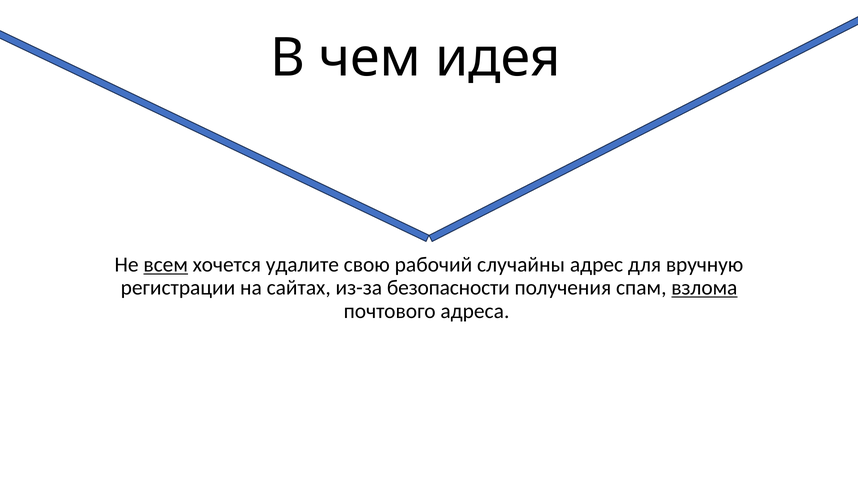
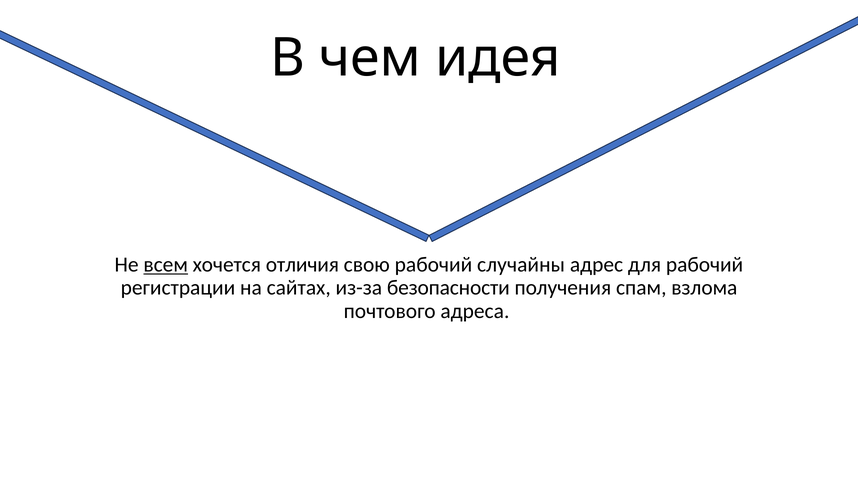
удалите: удалите -> отличия
для вручную: вручную -> рабочий
взлома underline: present -> none
